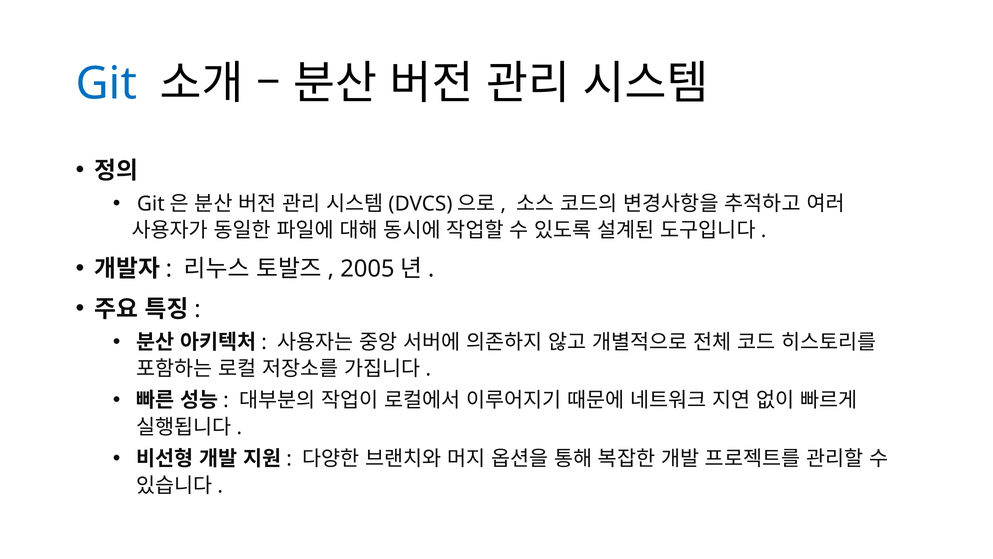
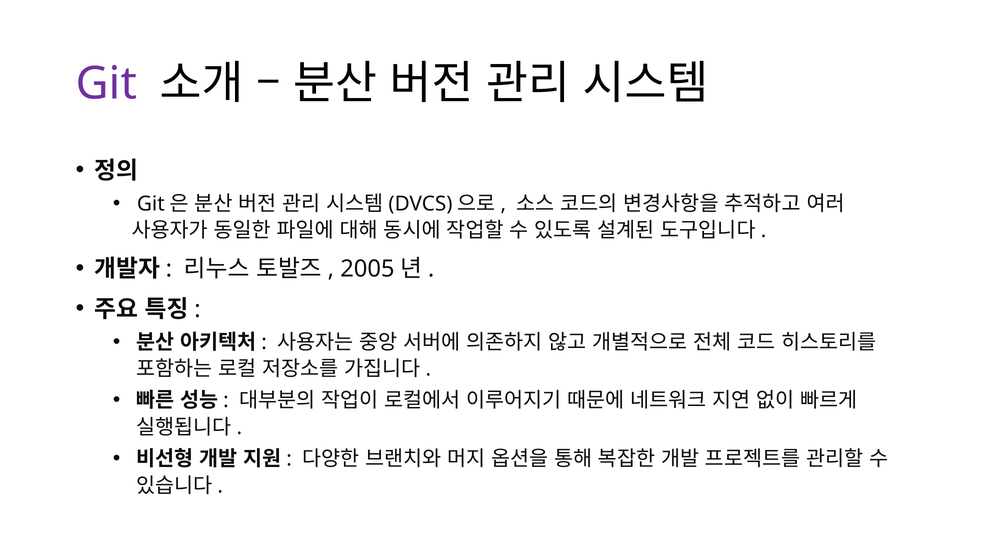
Git at (106, 83) colour: blue -> purple
